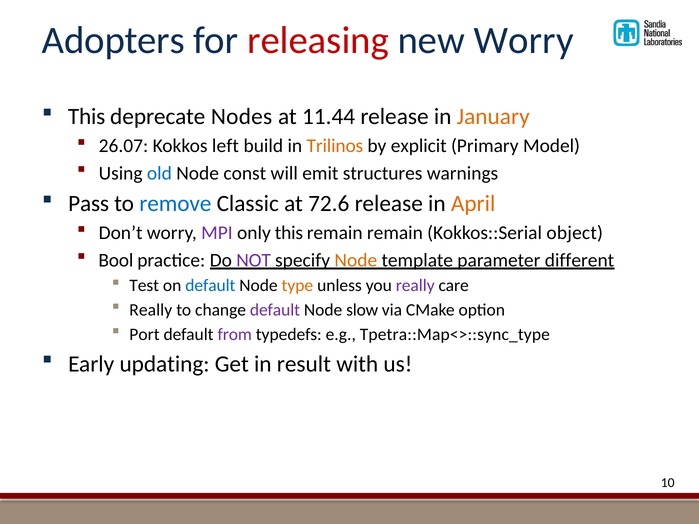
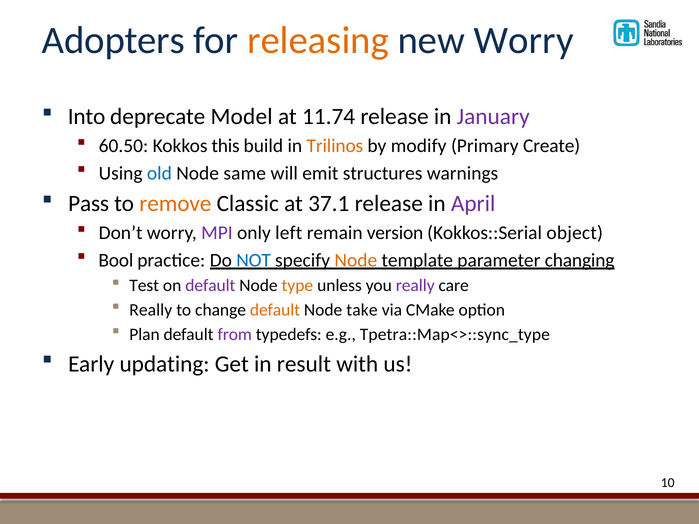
releasing colour: red -> orange
This at (87, 117): This -> Into
Nodes: Nodes -> Model
11.44: 11.44 -> 11.74
January colour: orange -> purple
26.07: 26.07 -> 60.50
left: left -> this
explicit: explicit -> modify
Model: Model -> Create
const: const -> same
remove colour: blue -> orange
72.6: 72.6 -> 37.1
April colour: orange -> purple
only this: this -> left
remain remain: remain -> version
NOT colour: purple -> blue
different: different -> changing
default at (210, 286) colour: blue -> purple
default at (275, 310) colour: purple -> orange
slow: slow -> take
Port: Port -> Plan
